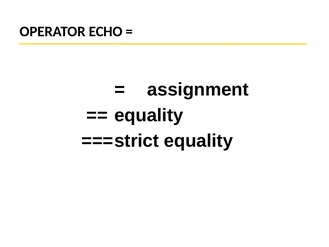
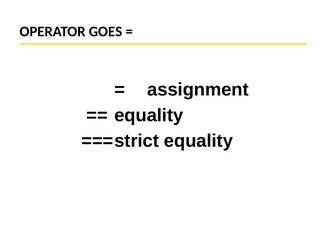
ECHO: ECHO -> GOES
